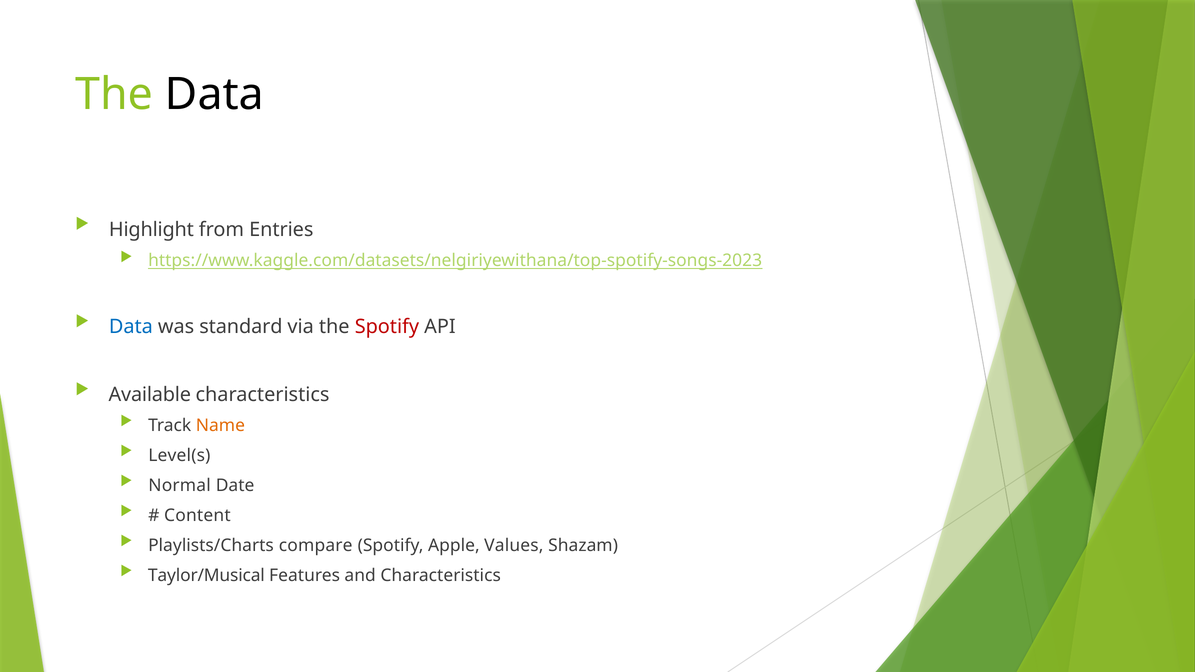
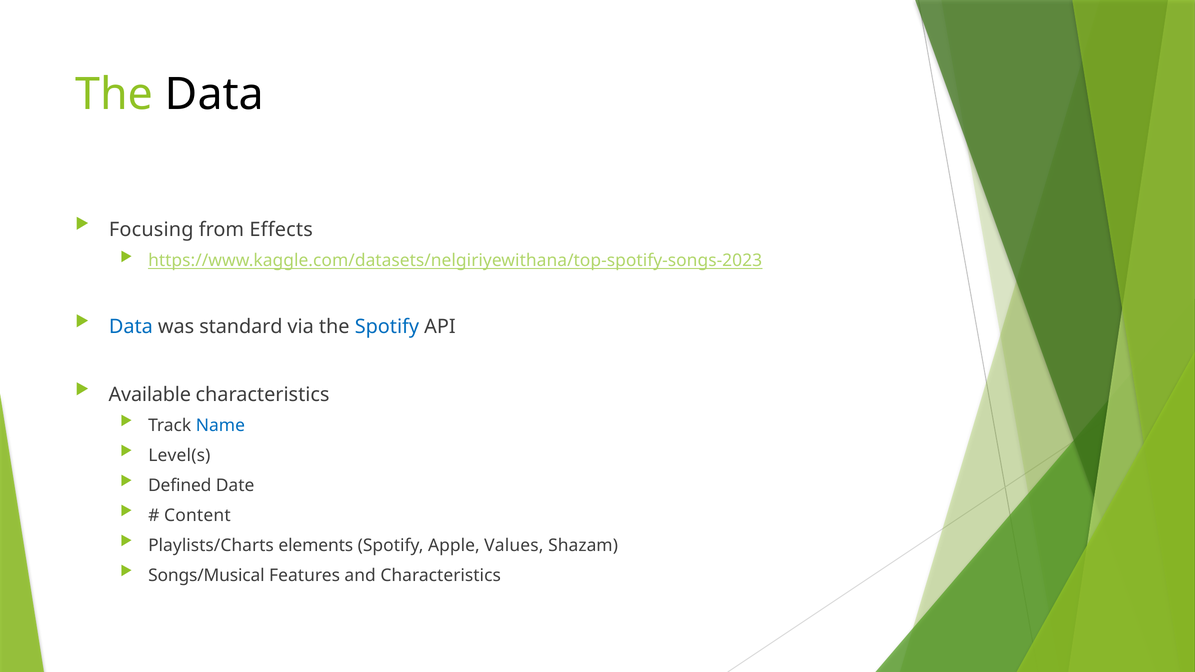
Highlight: Highlight -> Focusing
Entries: Entries -> Effects
Spotify at (387, 327) colour: red -> blue
Name colour: orange -> blue
Normal: Normal -> Defined
compare: compare -> elements
Taylor/Musical: Taylor/Musical -> Songs/Musical
